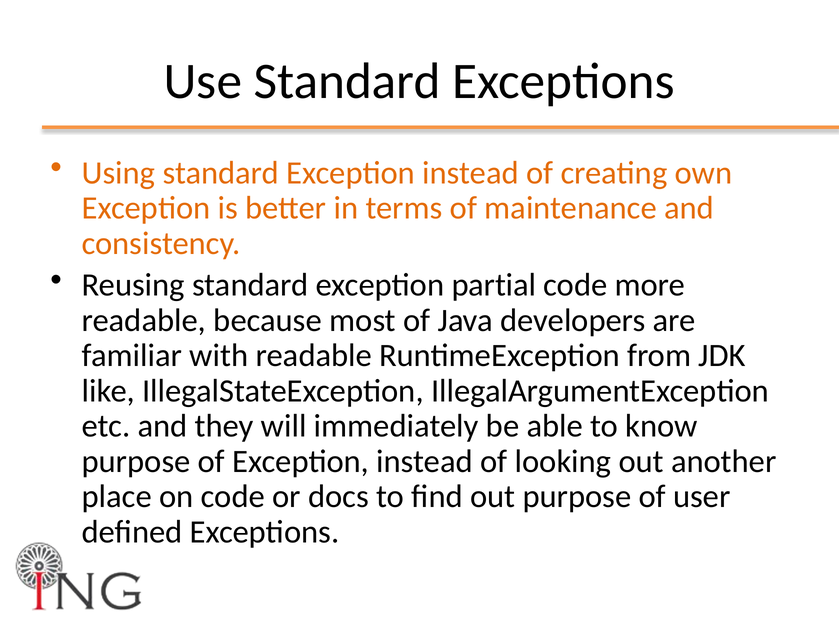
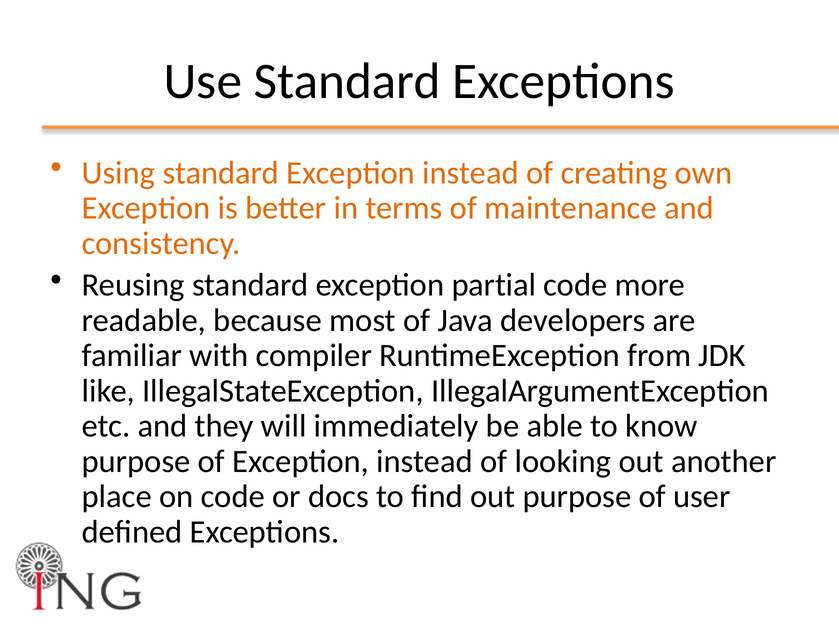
with readable: readable -> compiler
